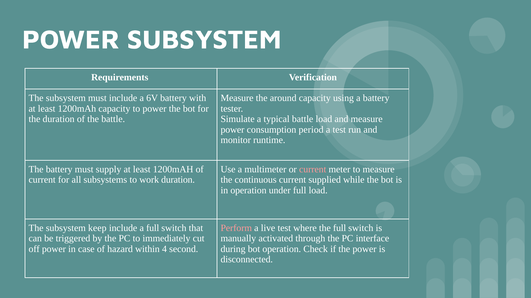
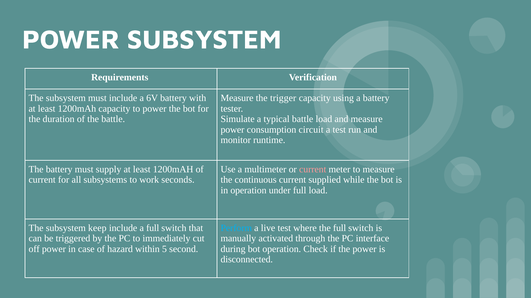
around: around -> trigger
period: period -> circuit
work duration: duration -> seconds
Perform colour: pink -> light blue
4: 4 -> 5
